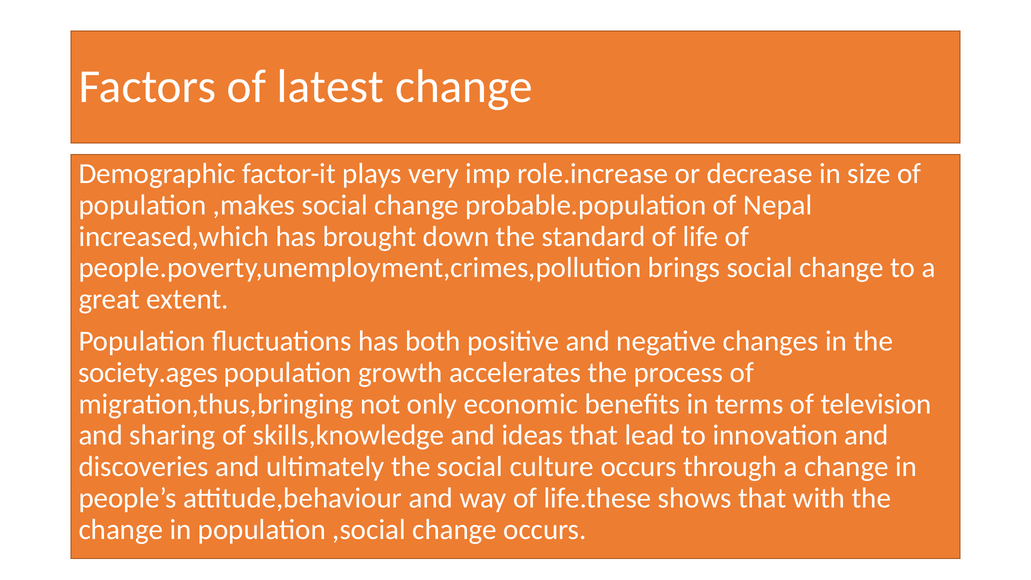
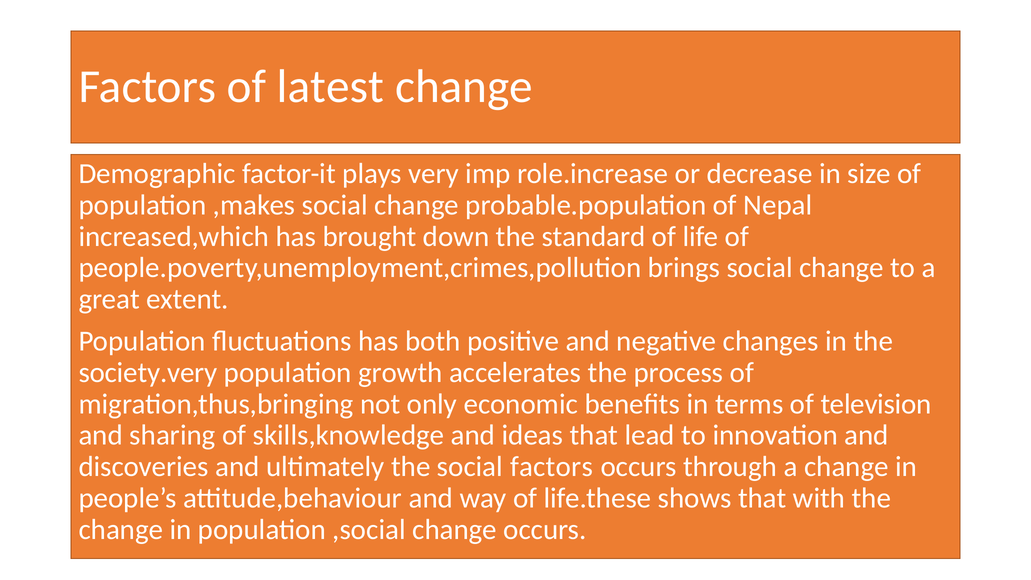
society.ages: society.ages -> society.very
social culture: culture -> factors
